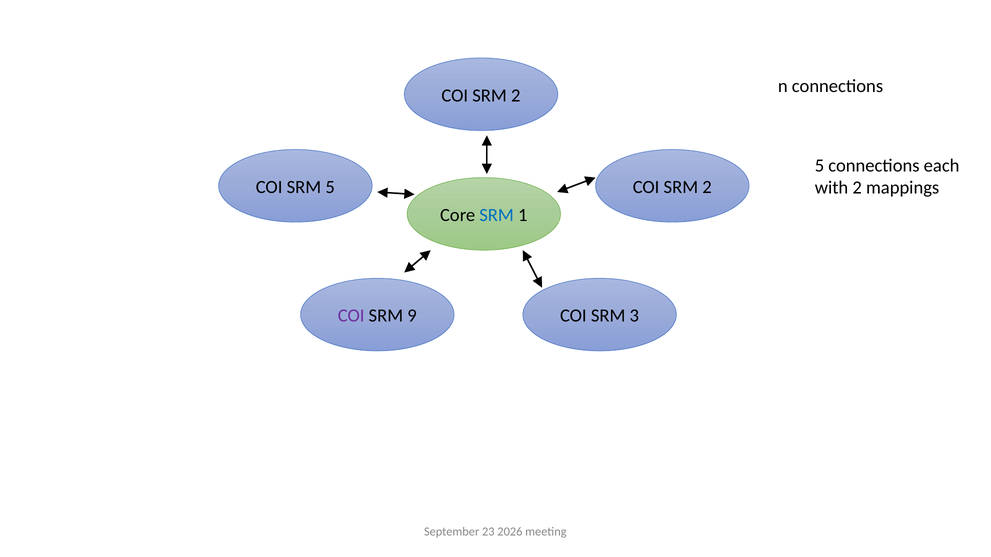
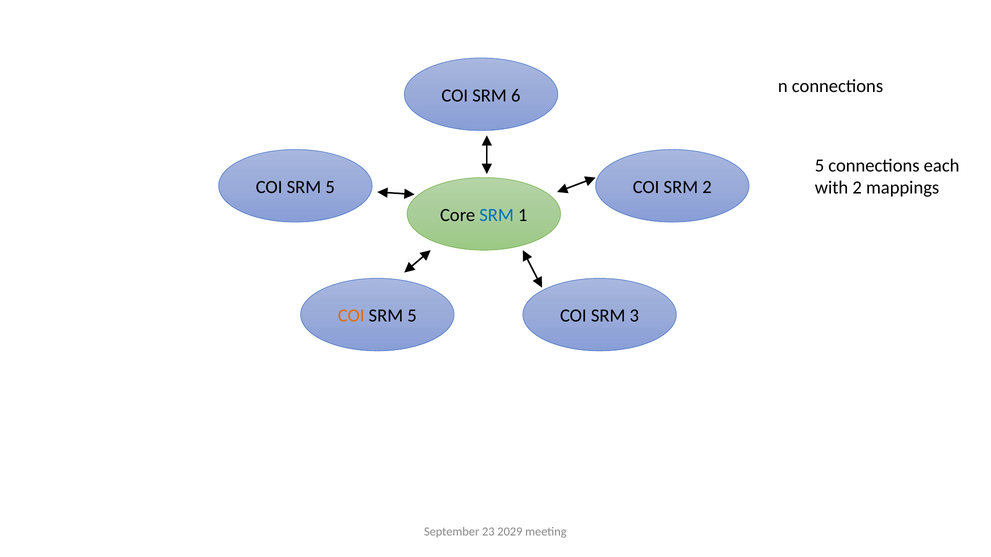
2 at (516, 96): 2 -> 6
COI at (351, 316) colour: purple -> orange
9 at (412, 316): 9 -> 5
2026: 2026 -> 2029
